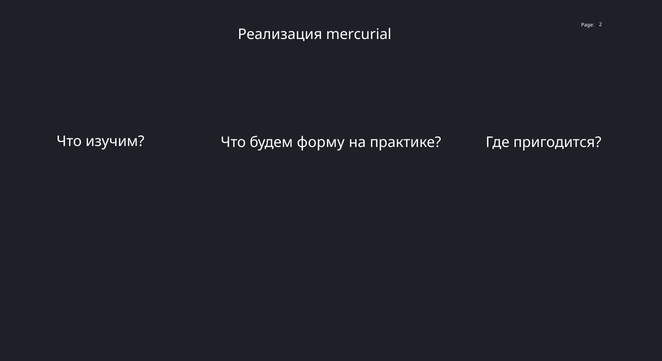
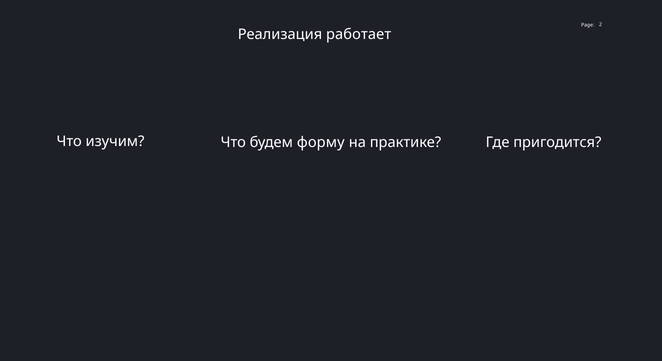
mercurial: mercurial -> работает
